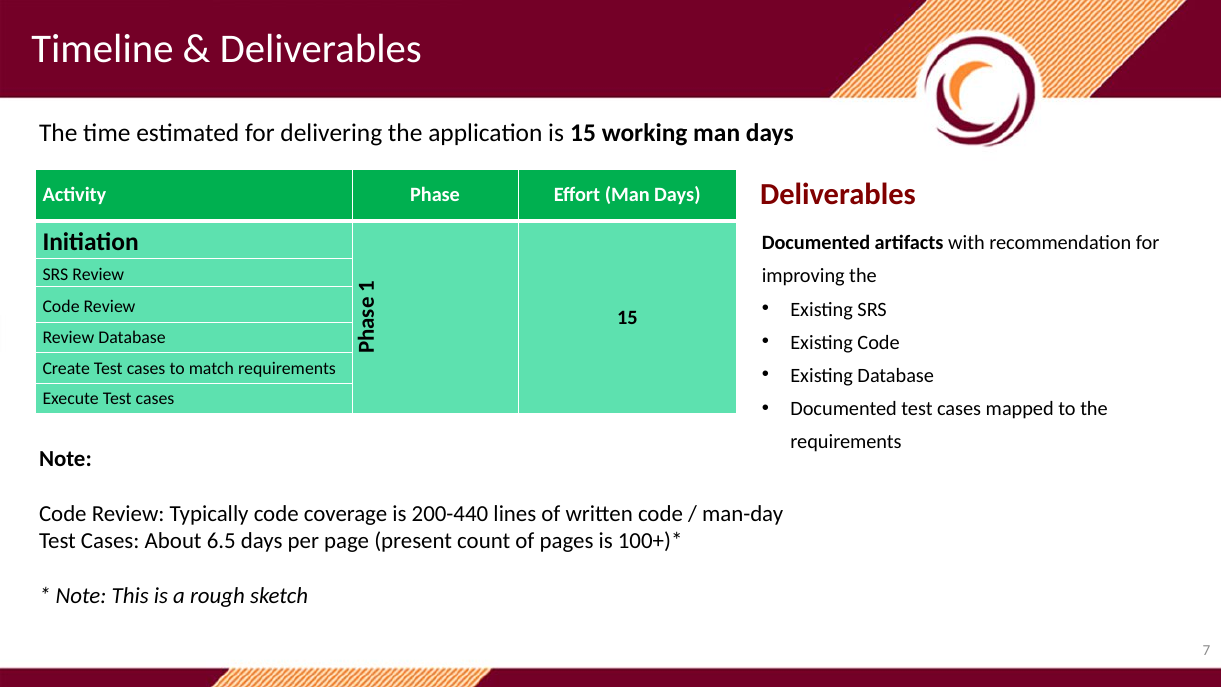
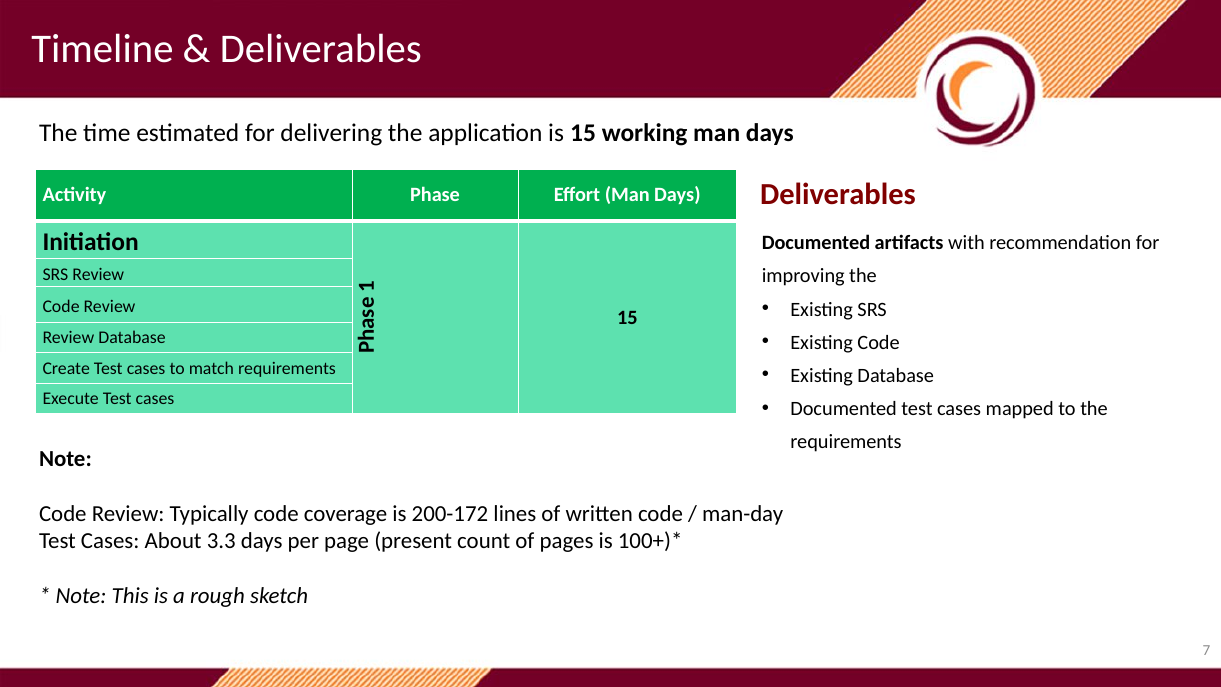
200-440: 200-440 -> 200-172
6.5: 6.5 -> 3.3
